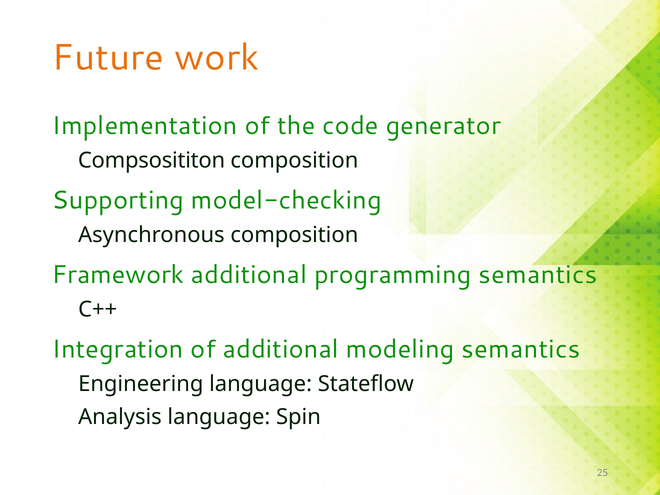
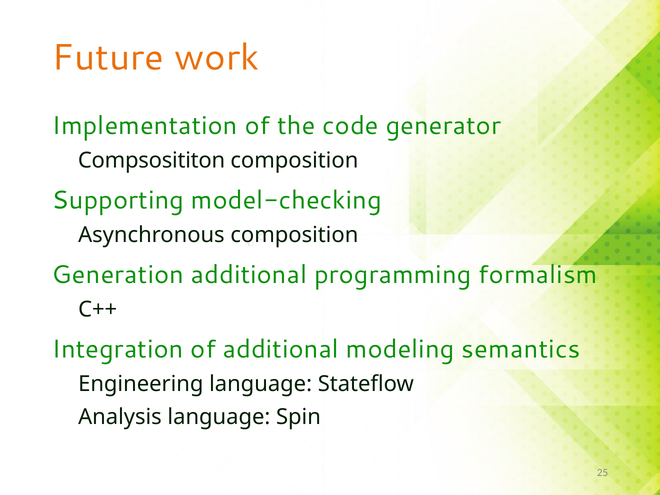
Framework: Framework -> Generation
programming semantics: semantics -> formalism
